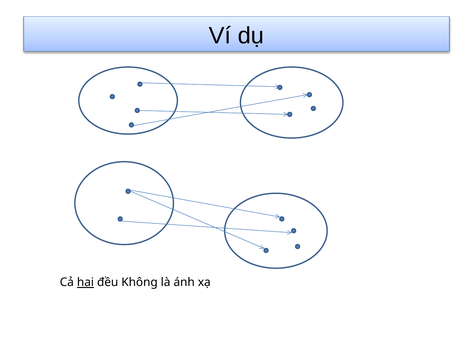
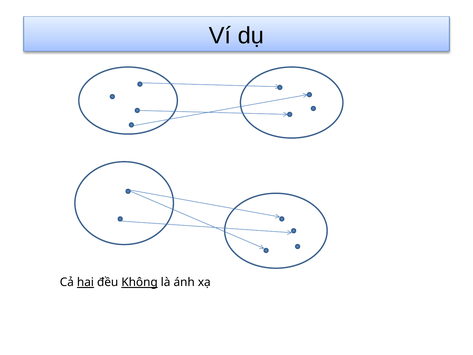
Không underline: none -> present
